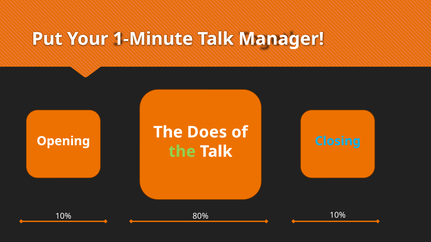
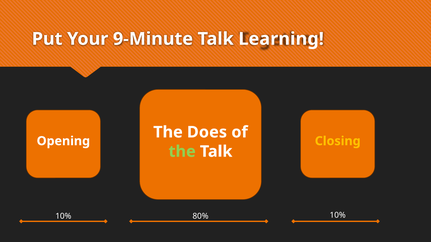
1-Minute: 1-Minute -> 9-Minute
Manager: Manager -> Learning
Closing colour: light blue -> yellow
